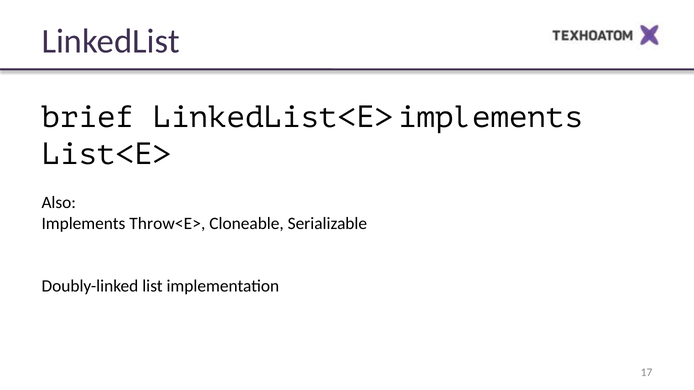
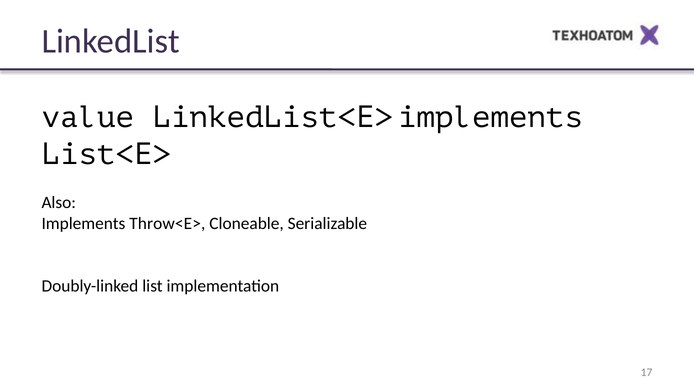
brief: brief -> value
